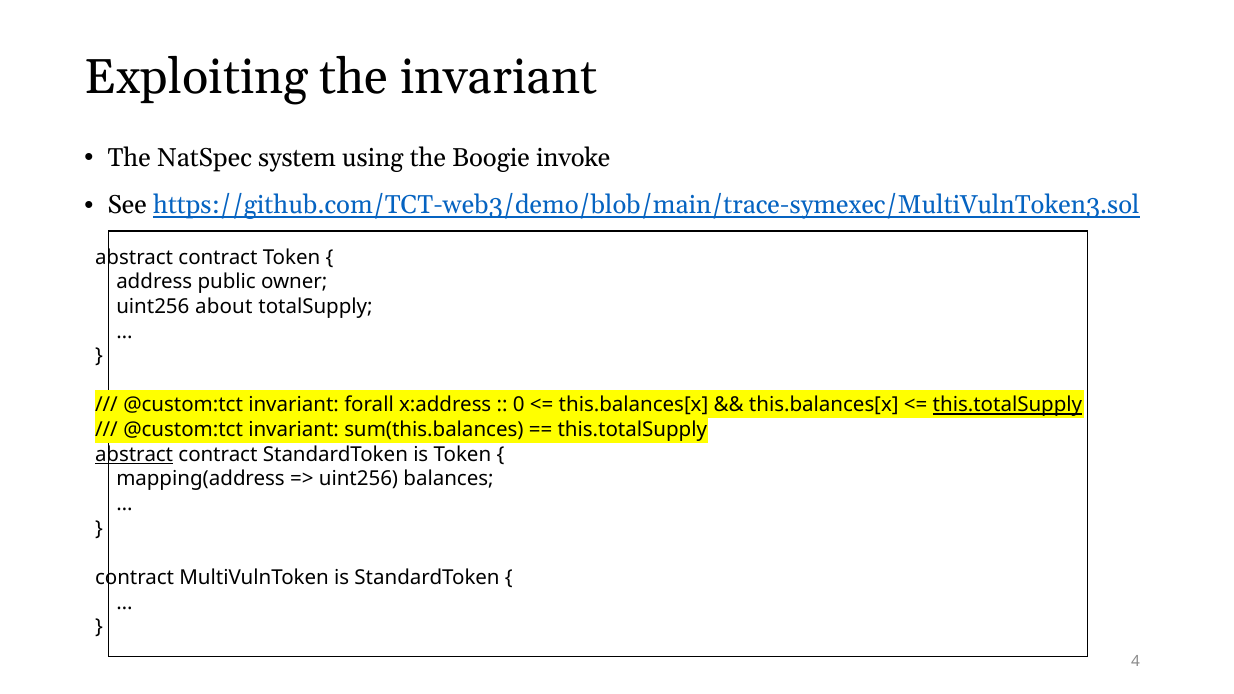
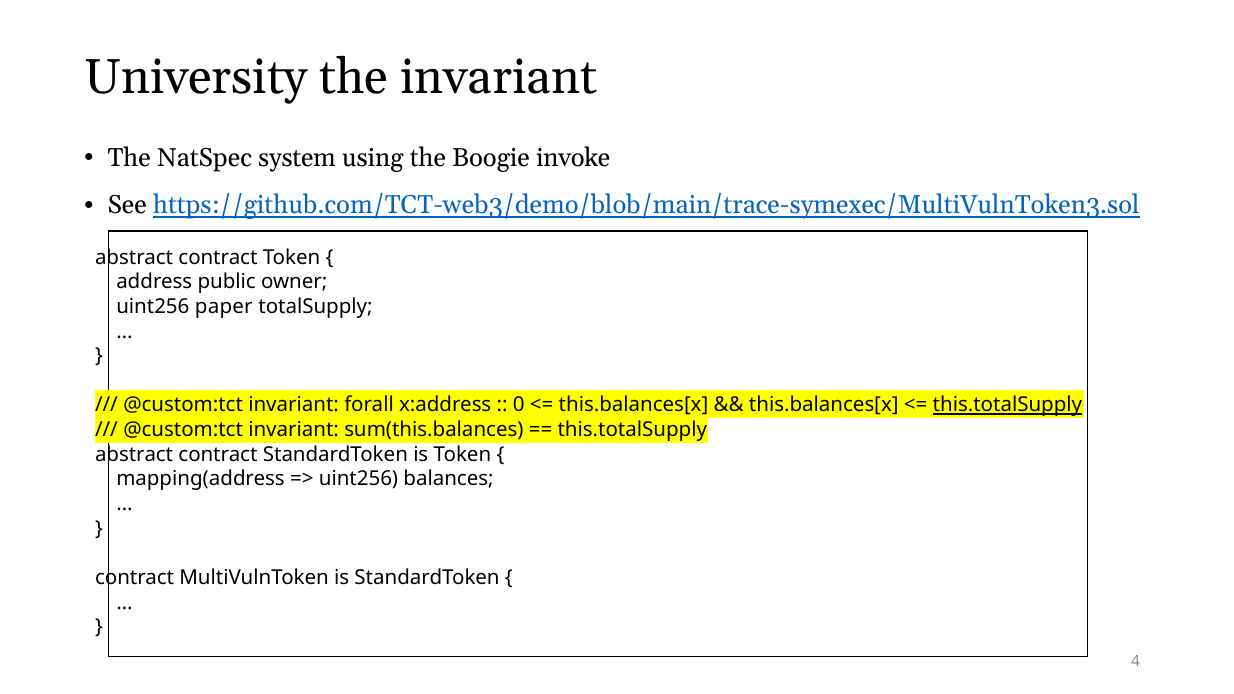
Exploiting: Exploiting -> University
about: about -> paper
abstract at (134, 455) underline: present -> none
